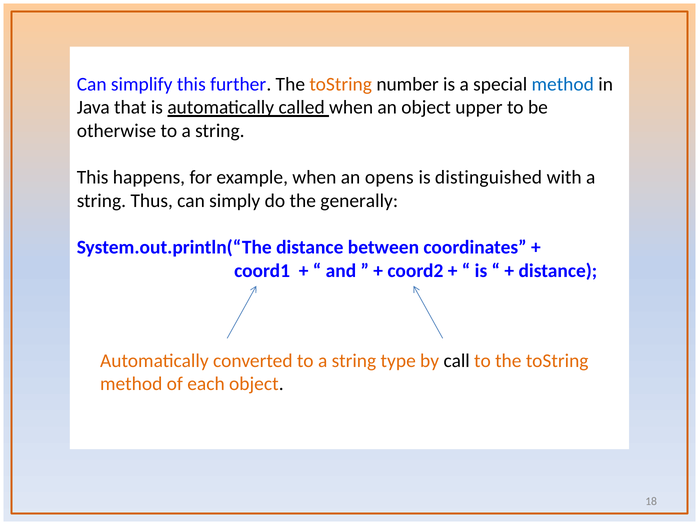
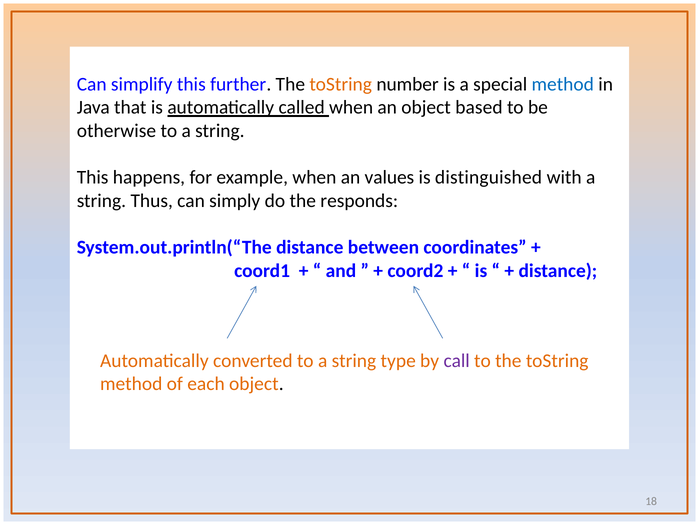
upper: upper -> based
opens: opens -> values
generally: generally -> responds
call colour: black -> purple
